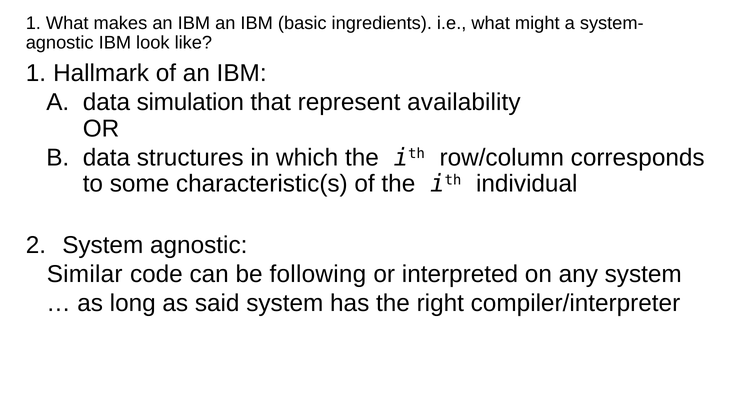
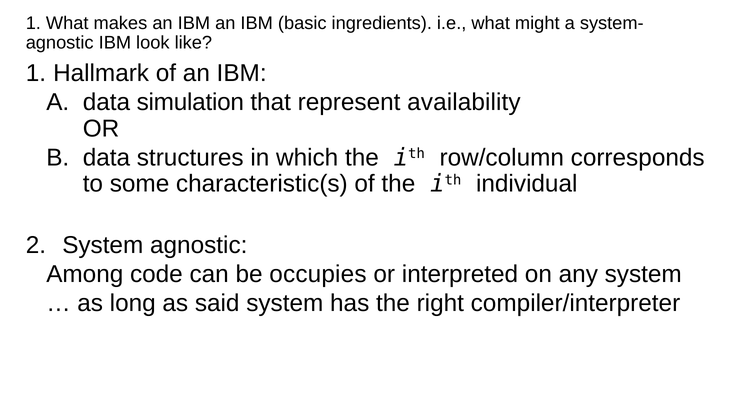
Similar: Similar -> Among
following: following -> occupies
